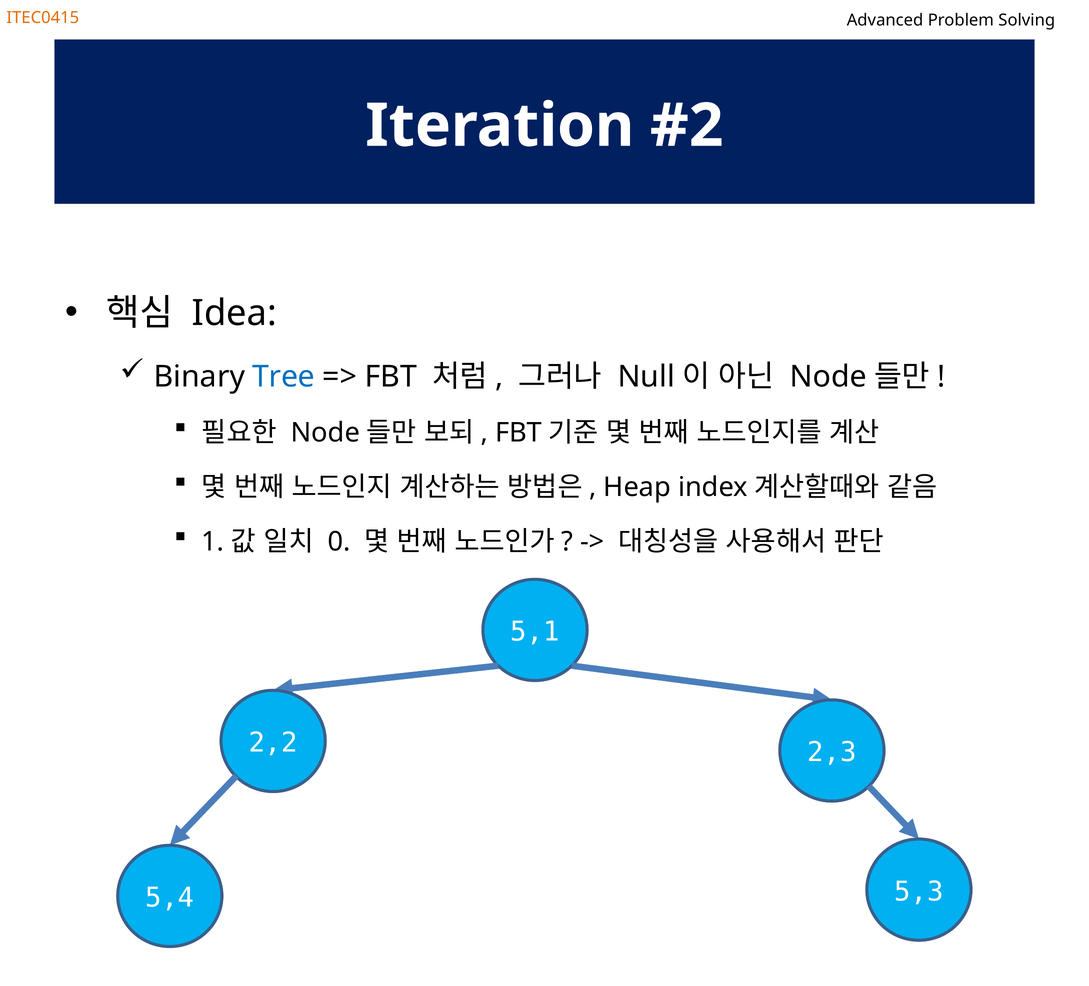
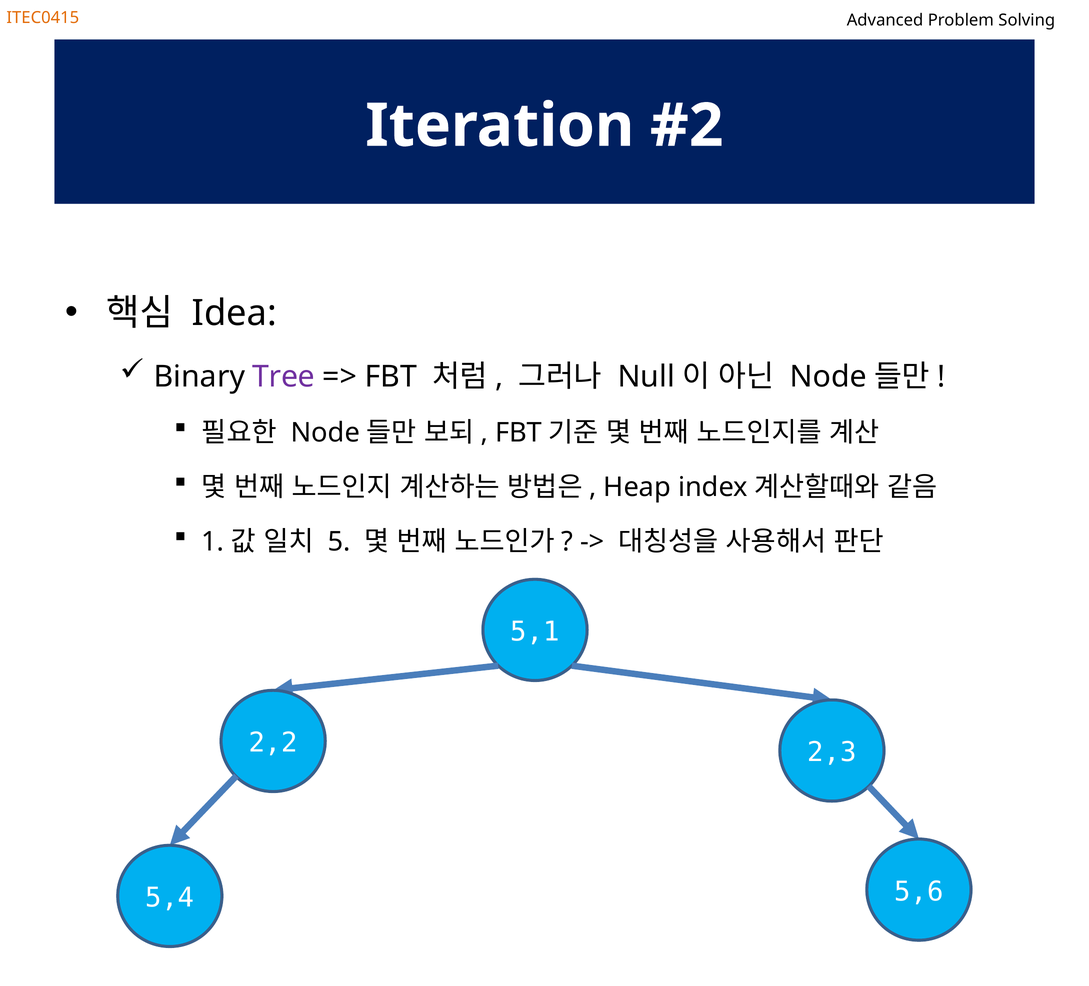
Tree colour: blue -> purple
0: 0 -> 5
5,3: 5,3 -> 5,6
